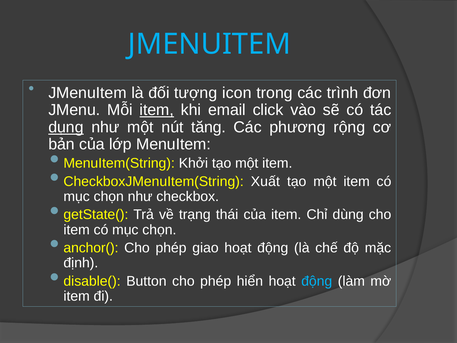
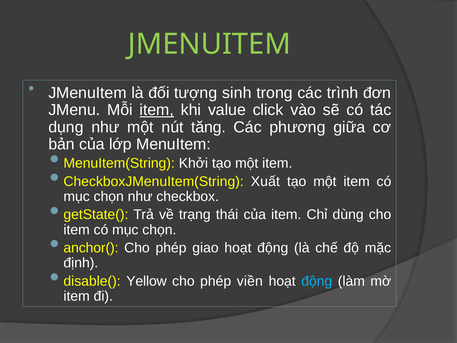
JMENUITEM at (209, 44) colour: light blue -> light green
icon: icon -> sinh
email: email -> value
dụng underline: present -> none
rộng: rộng -> giữa
Button: Button -> Yellow
hiển: hiển -> viền
